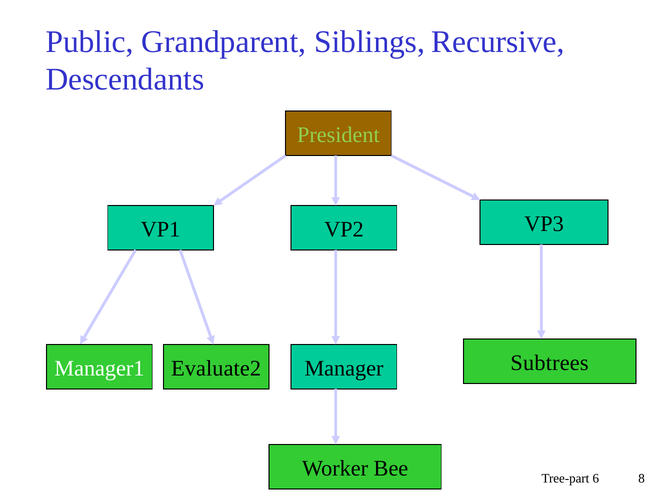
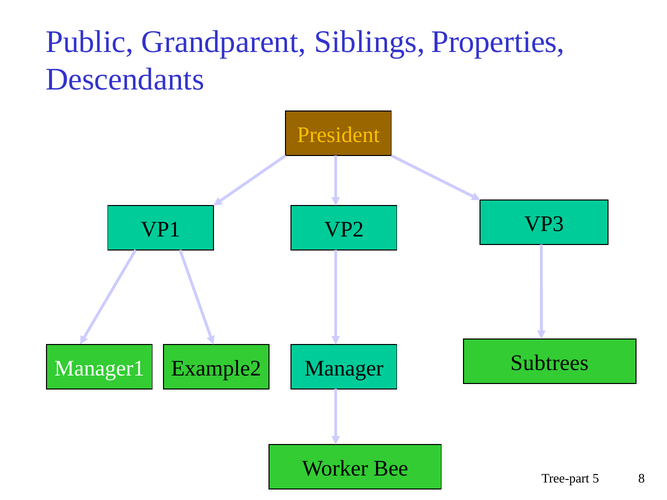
Recursive: Recursive -> Properties
President colour: light green -> yellow
Evaluate2: Evaluate2 -> Example2
6: 6 -> 5
